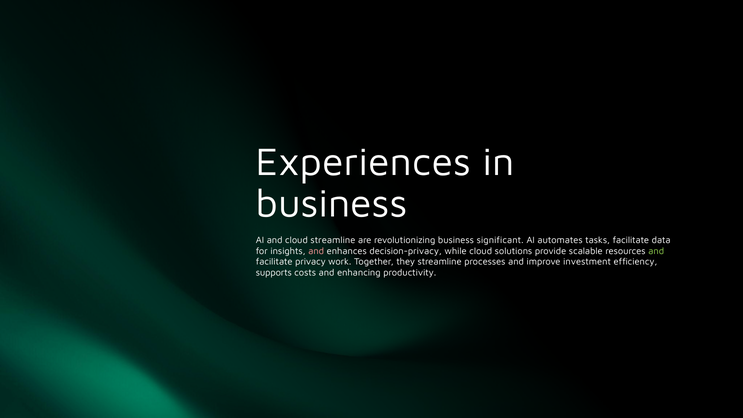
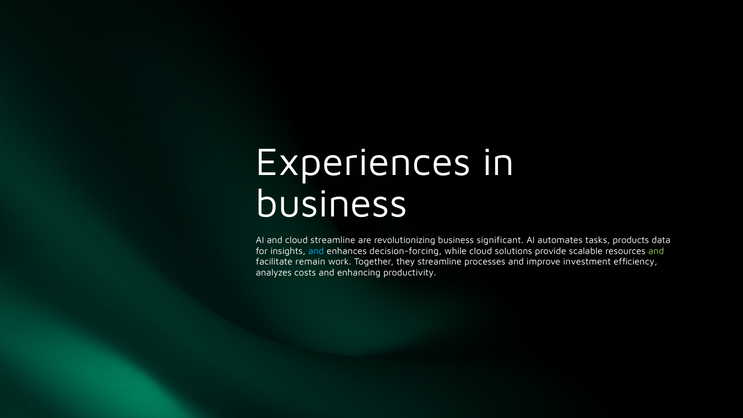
tasks facilitate: facilitate -> products
and at (316, 251) colour: pink -> light blue
decision-privacy: decision-privacy -> decision-forcing
privacy: privacy -> remain
supports: supports -> analyzes
